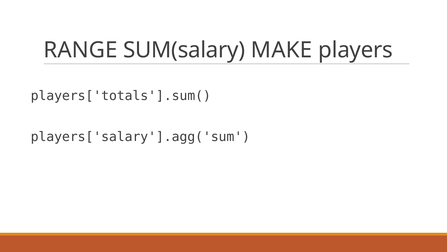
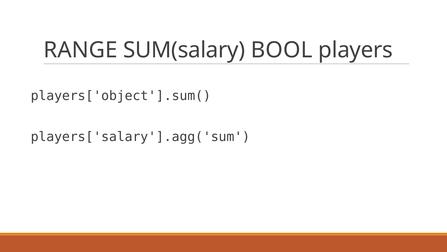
MAKE: MAKE -> BOOL
players['totals'].sum(: players['totals'].sum( -> players['object'].sum(
